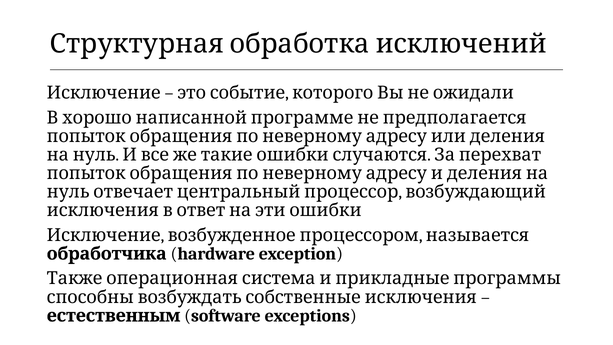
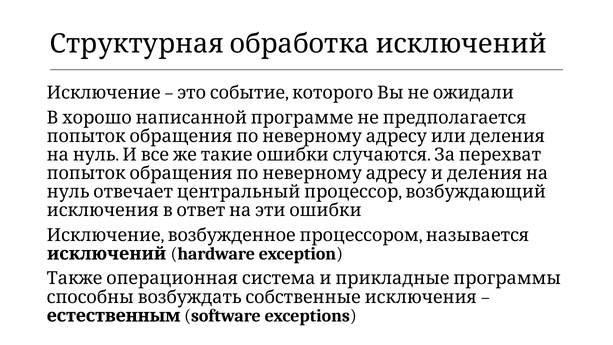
обработчика: обработчика -> исключений
